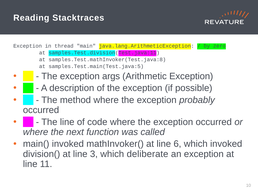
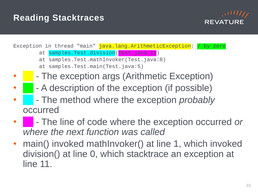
6: 6 -> 1
3: 3 -> 0
deliberate: deliberate -> stacktrace
